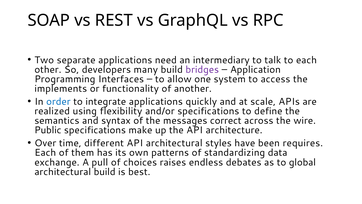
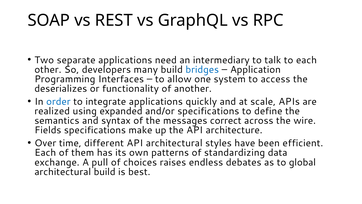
bridges colour: purple -> blue
implements: implements -> deserializes
flexibility: flexibility -> expanded
Public: Public -> Fields
requires: requires -> efficient
